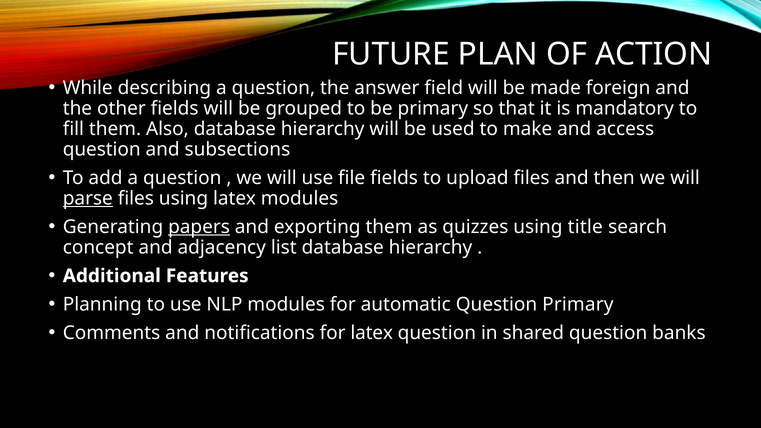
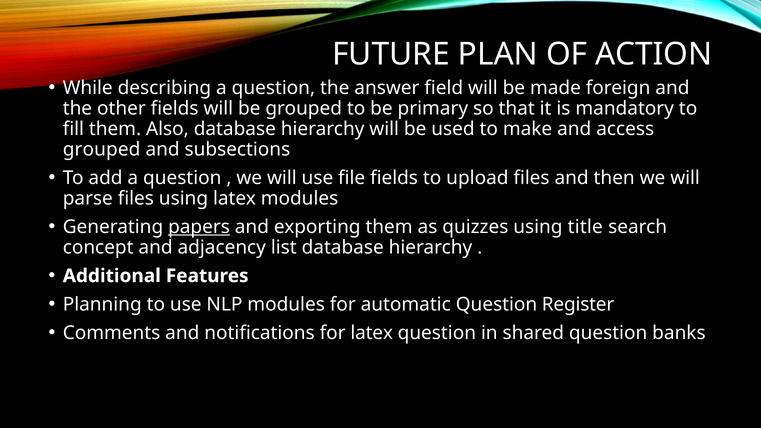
question at (102, 149): question -> grouped
parse underline: present -> none
Question Primary: Primary -> Register
